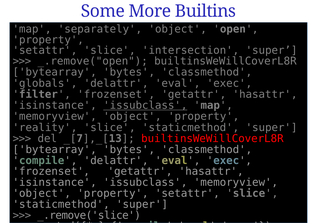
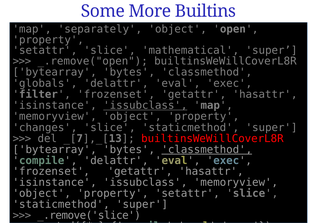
intersection: intersection -> mathematical
reality: reality -> changes
classmethod at (207, 150) underline: none -> present
